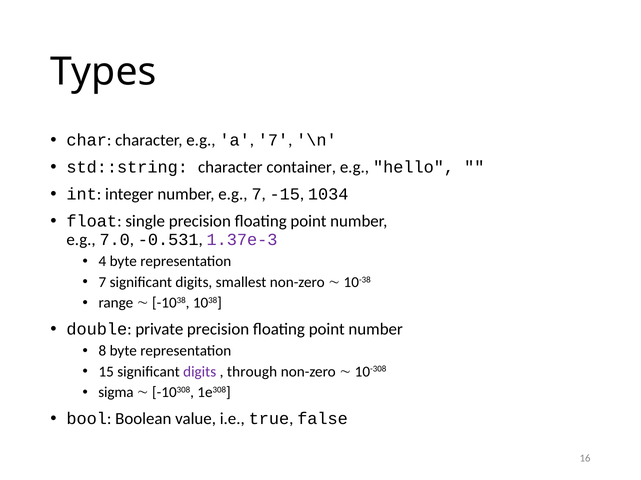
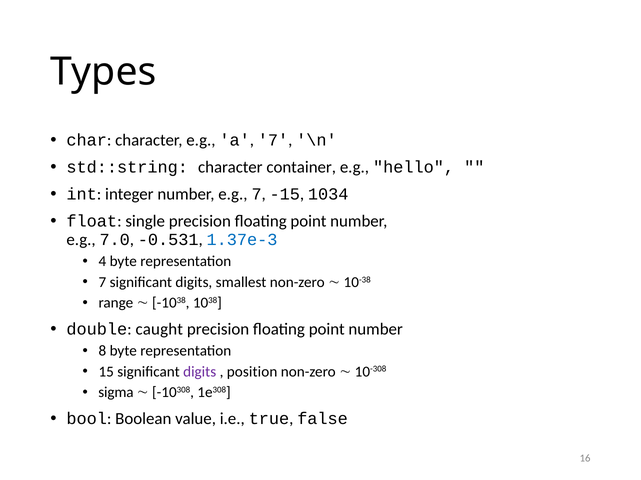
1.37e-3 colour: purple -> blue
private: private -> caught
through: through -> position
